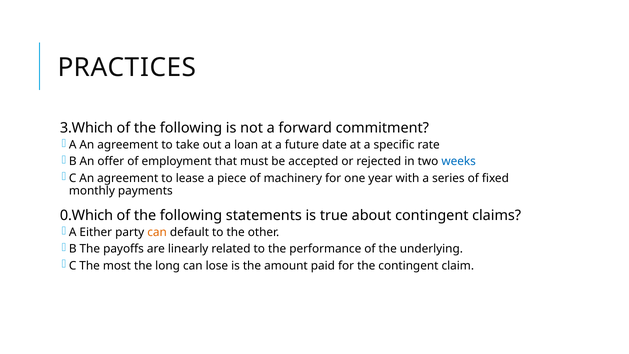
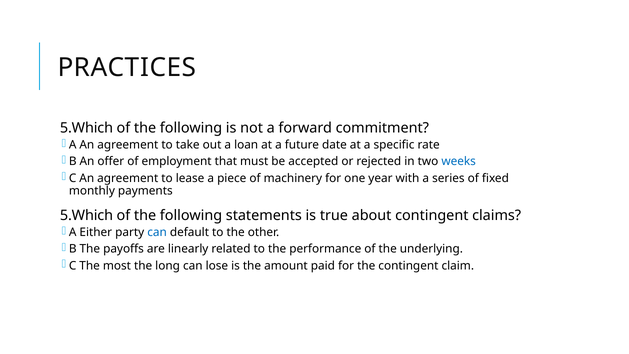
3.Which at (86, 128): 3.Which -> 5.Which
0.Which at (86, 215): 0.Which -> 5.Which
can at (157, 232) colour: orange -> blue
